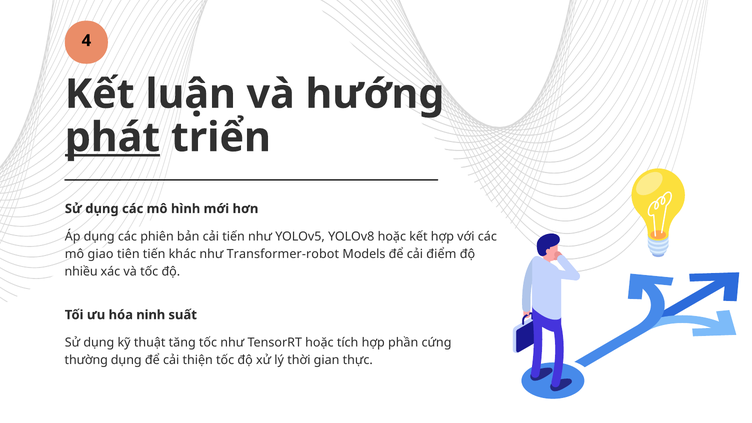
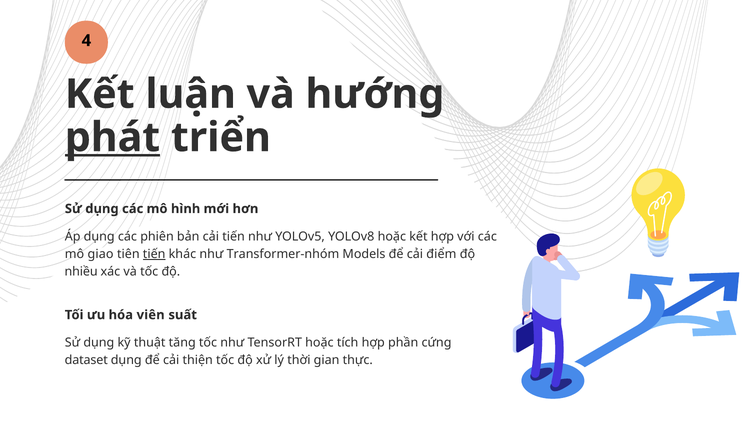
tiến at (154, 254) underline: none -> present
Transformer-robot: Transformer-robot -> Transformer-nhóm
ninh: ninh -> viên
thường: thường -> dataset
